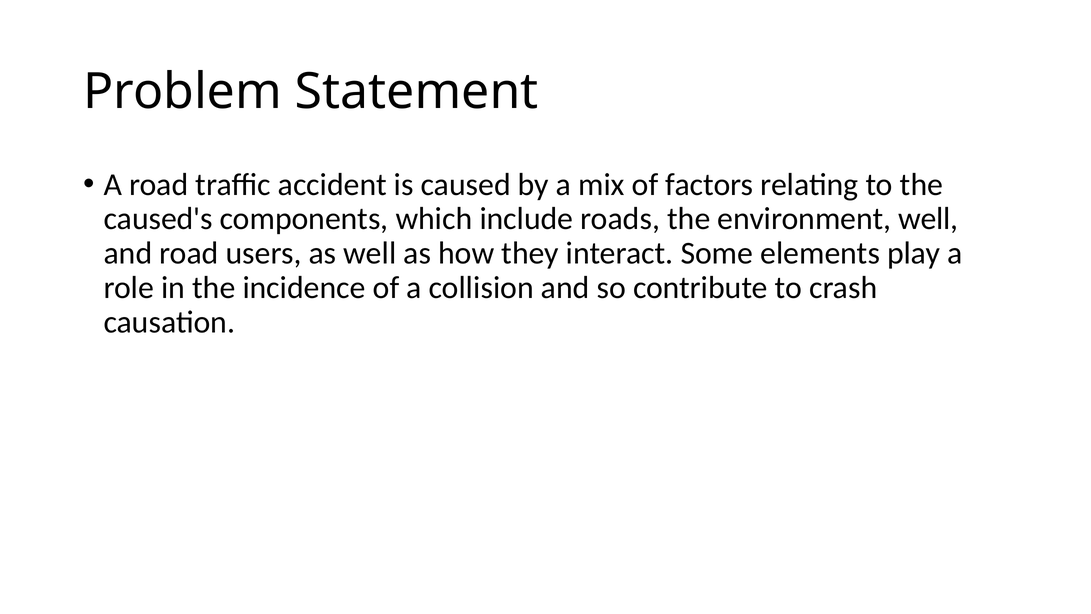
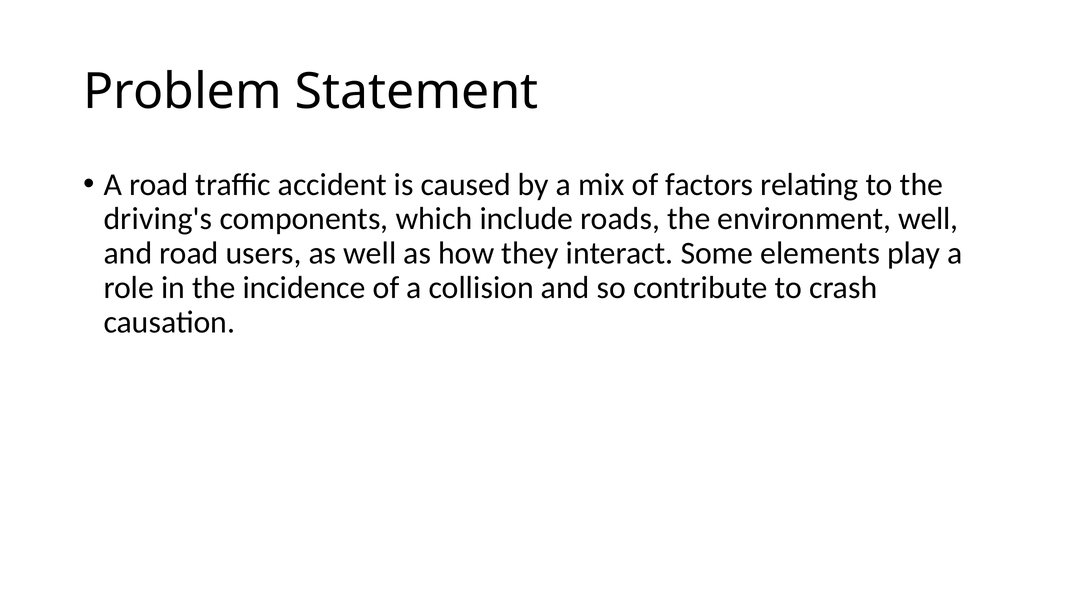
caused's: caused's -> driving's
